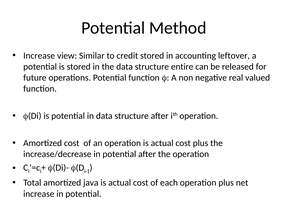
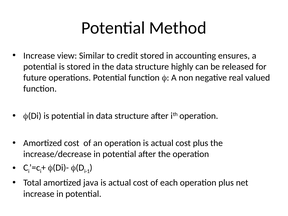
leftover: leftover -> ensures
entire: entire -> highly
